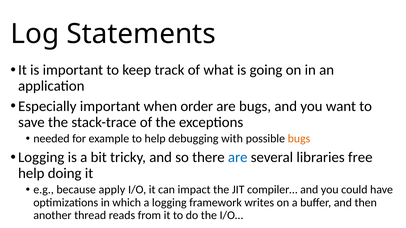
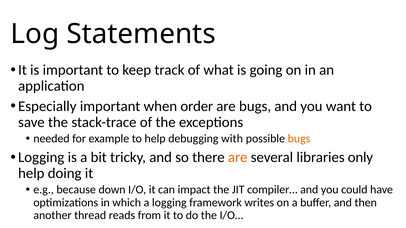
are at (238, 158) colour: blue -> orange
free: free -> only
apply: apply -> down
